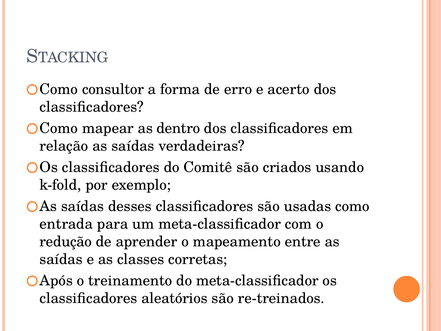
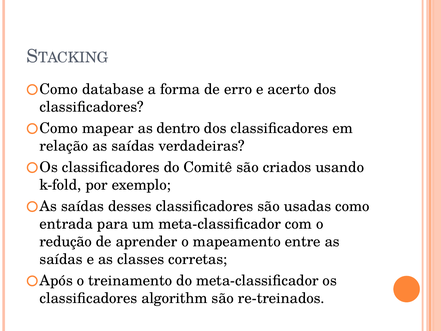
consultor: consultor -> database
aleatórios: aleatórios -> algorithm
